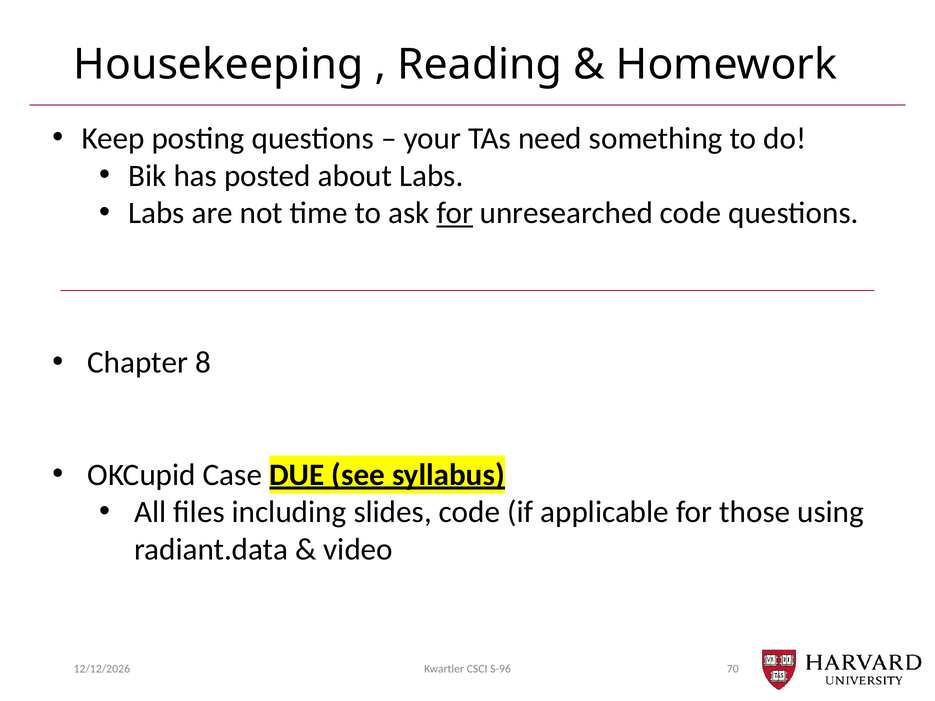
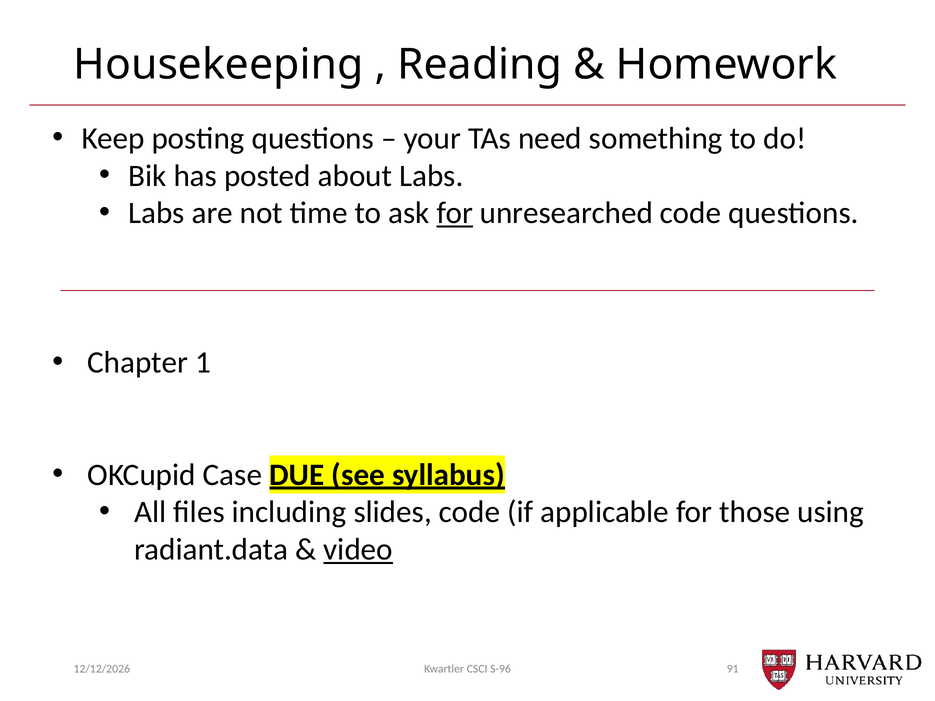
8: 8 -> 1
video underline: none -> present
70: 70 -> 91
